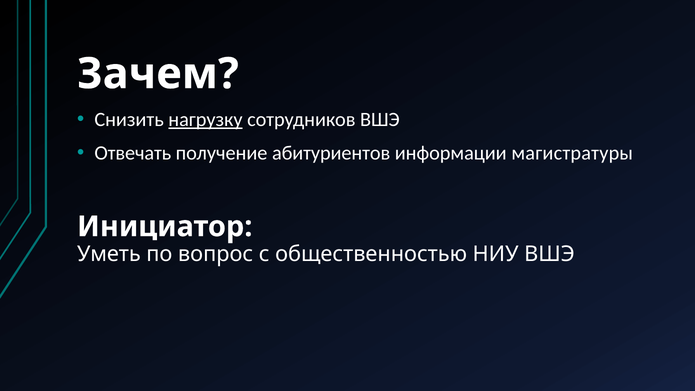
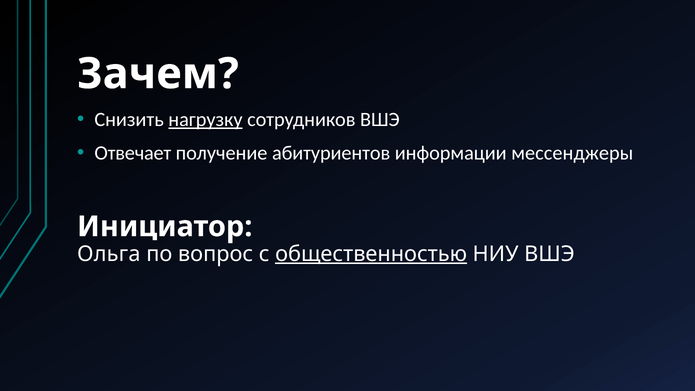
Отвечать: Отвечать -> Отвечает
магистратуры: магистратуры -> мессенджеры
Уметь: Уметь -> Ольга
общественностью underline: none -> present
